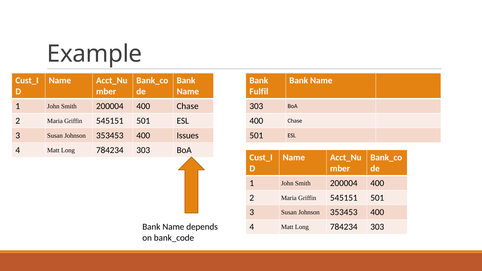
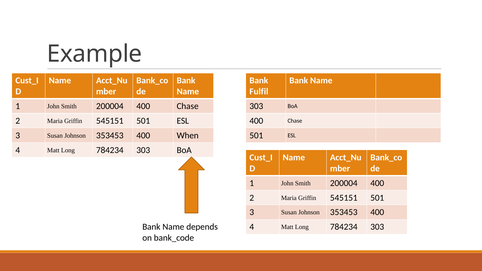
Issues: Issues -> When
